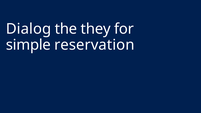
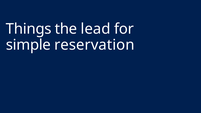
Dialog: Dialog -> Things
they: they -> lead
